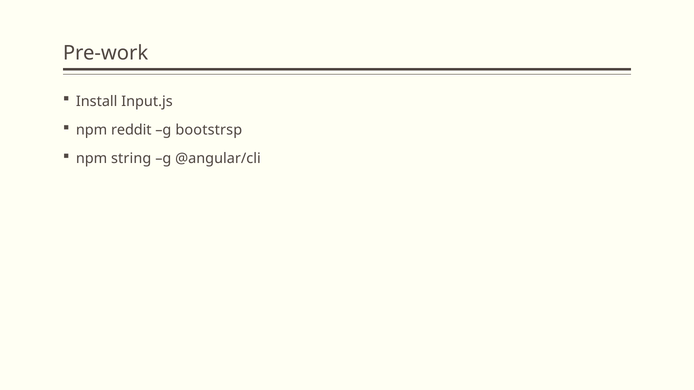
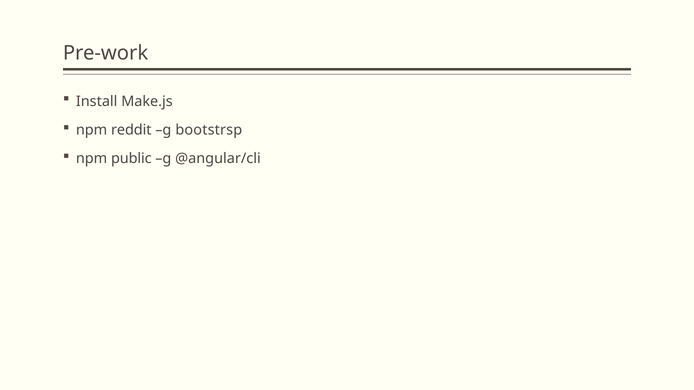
Input.js: Input.js -> Make.js
string: string -> public
